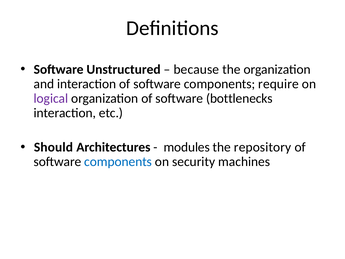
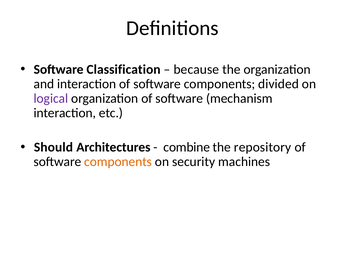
Unstructured: Unstructured -> Classification
require: require -> divided
bottlenecks: bottlenecks -> mechanism
modules: modules -> combine
components at (118, 162) colour: blue -> orange
